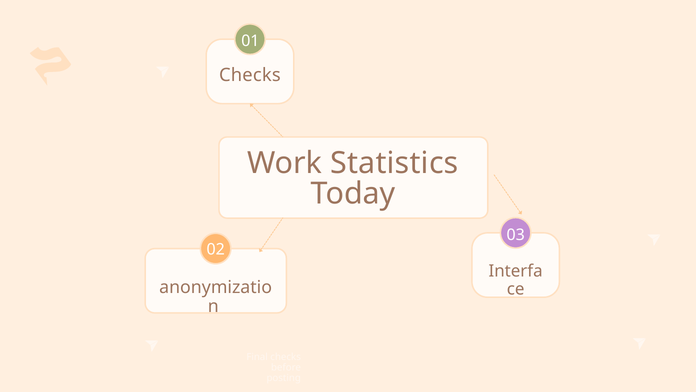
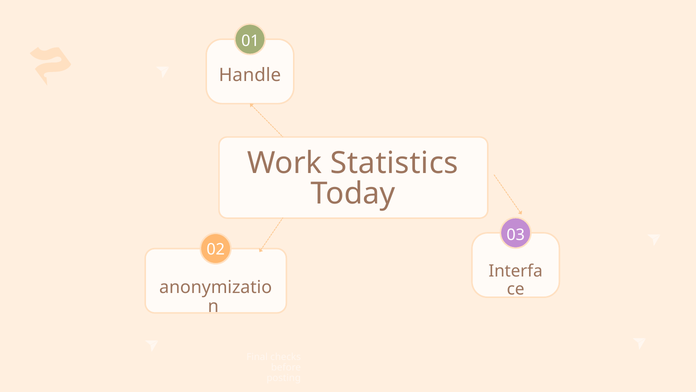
Checks at (250, 75): Checks -> Handle
